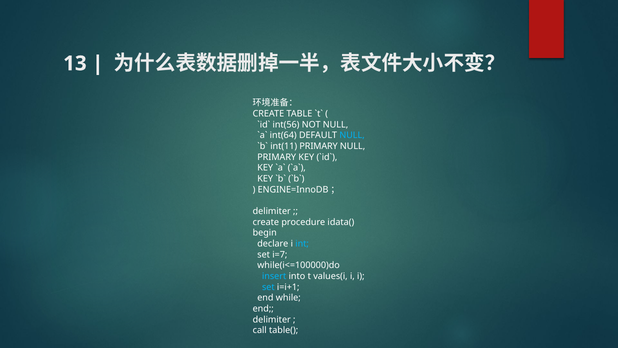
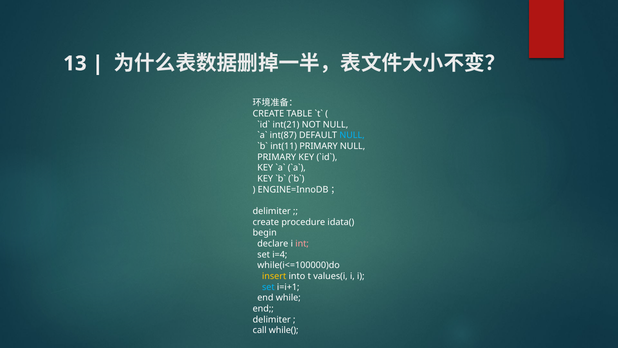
int(56: int(56 -> int(21
int(64: int(64 -> int(87
int colour: light blue -> pink
i=7: i=7 -> i=4
insert colour: light blue -> yellow
table(: table( -> while(
